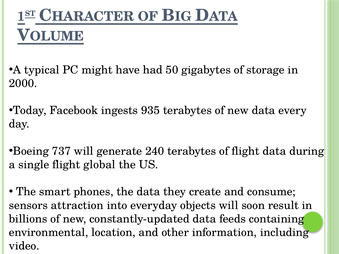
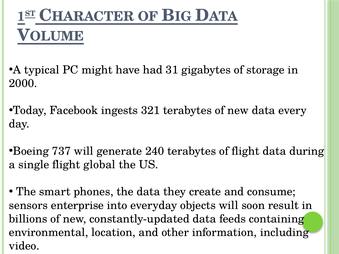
50: 50 -> 31
935: 935 -> 321
attraction: attraction -> enterprise
